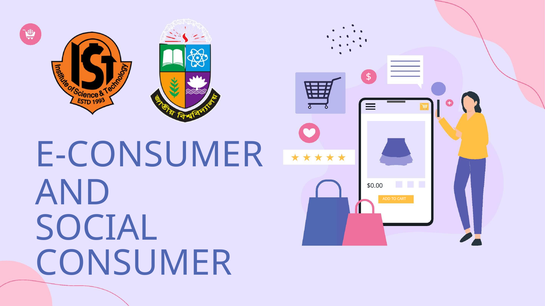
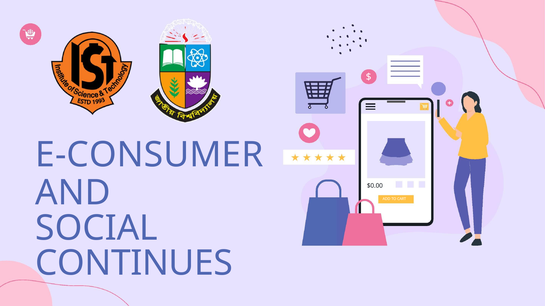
CONSUMER: CONSUMER -> CONTINUES
